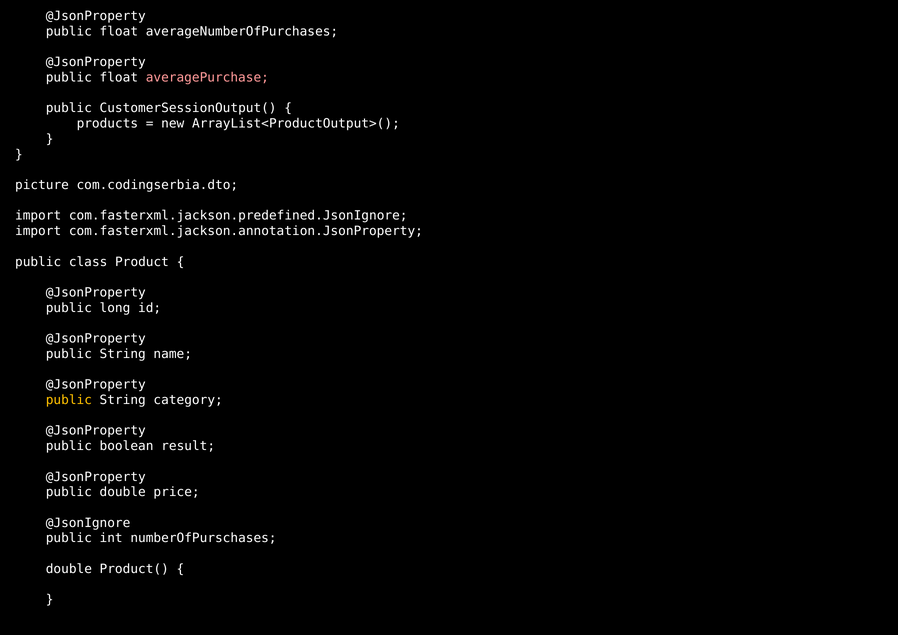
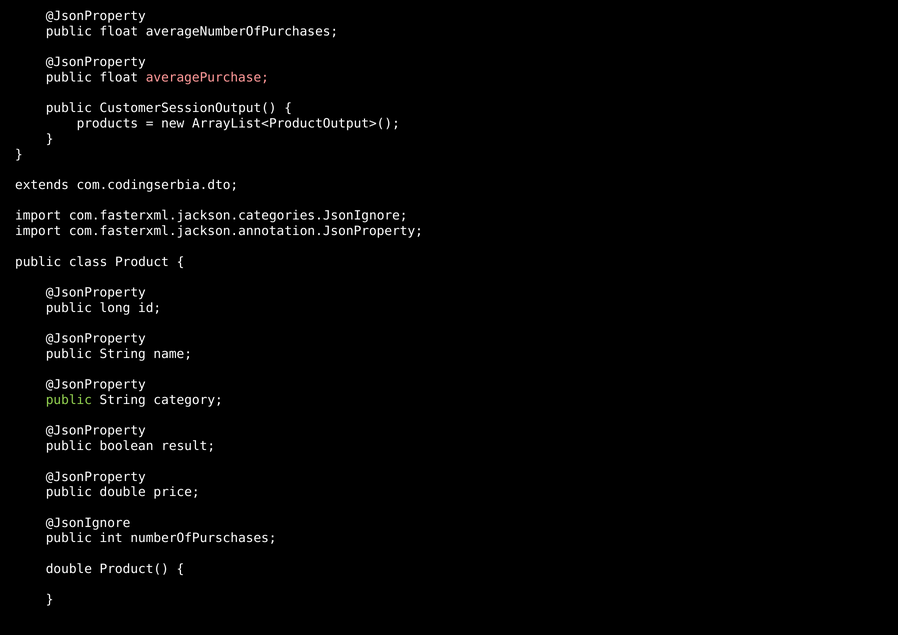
picture: picture -> extends
com.fasterxml.jackson.predefined.JsonIgnore: com.fasterxml.jackson.predefined.JsonIgnore -> com.fasterxml.jackson.categories.JsonIgnore
public at (69, 400) colour: yellow -> light green
